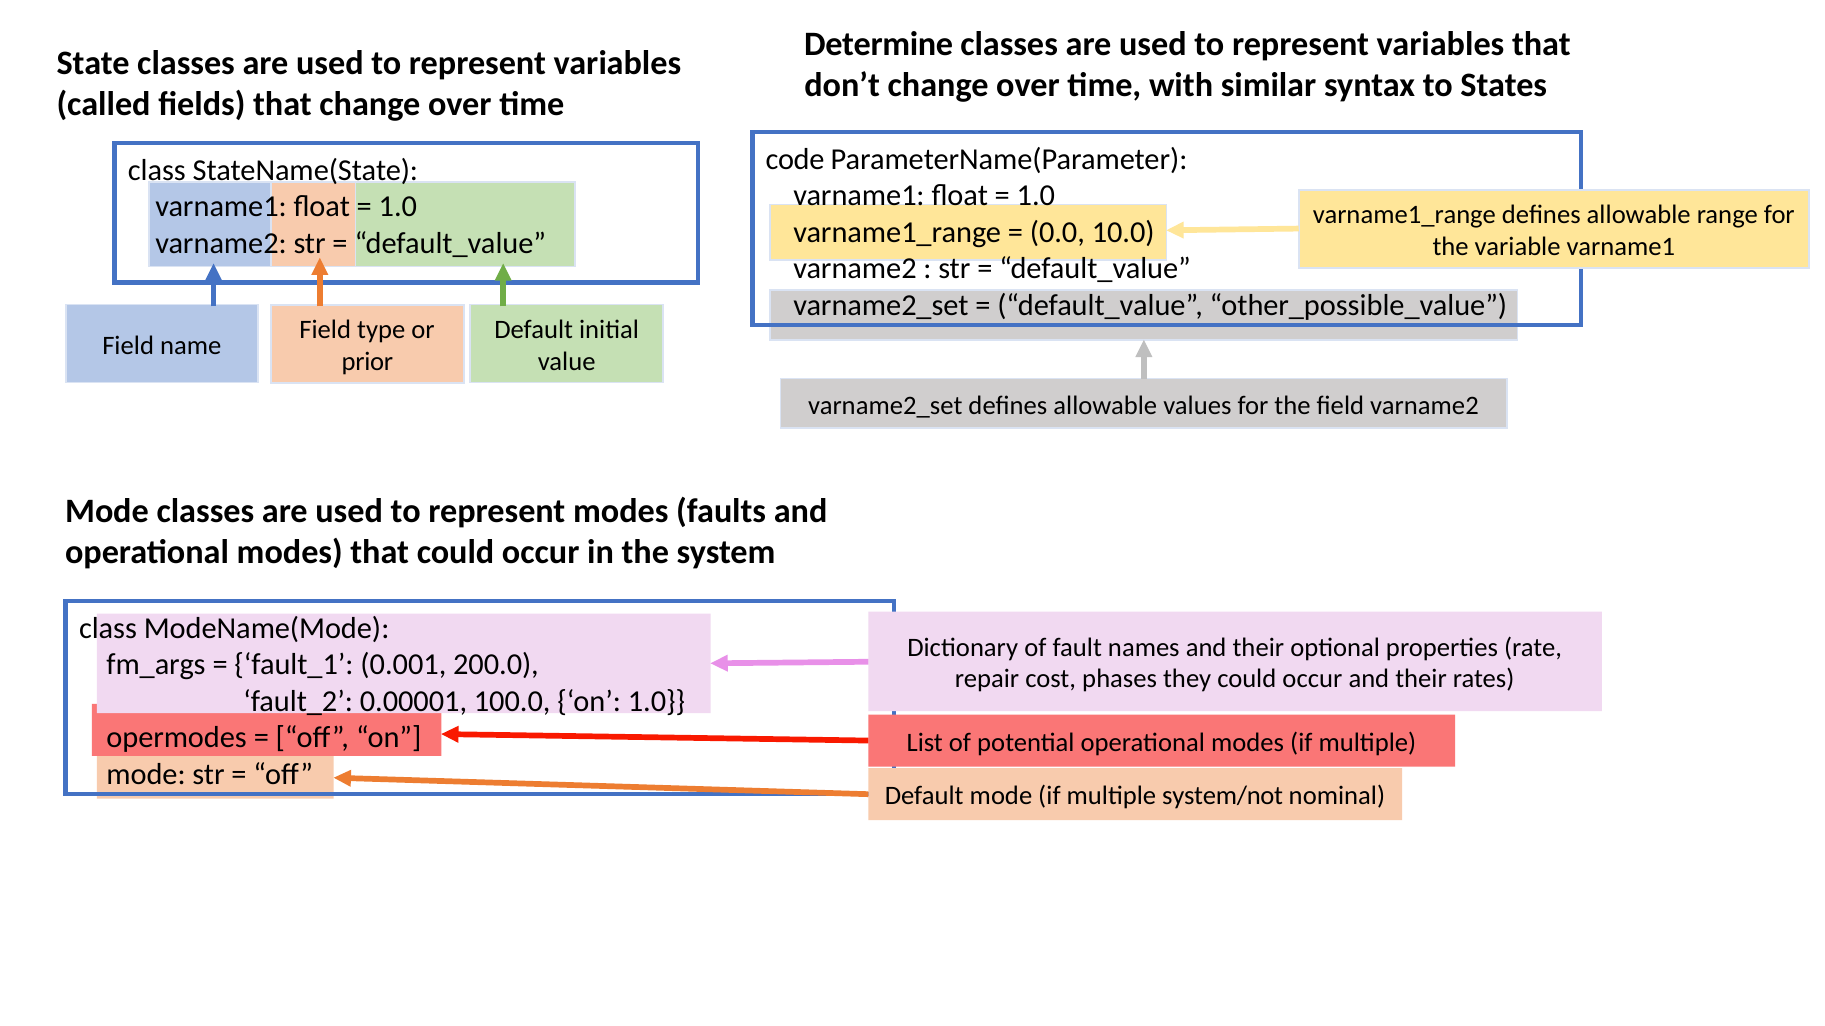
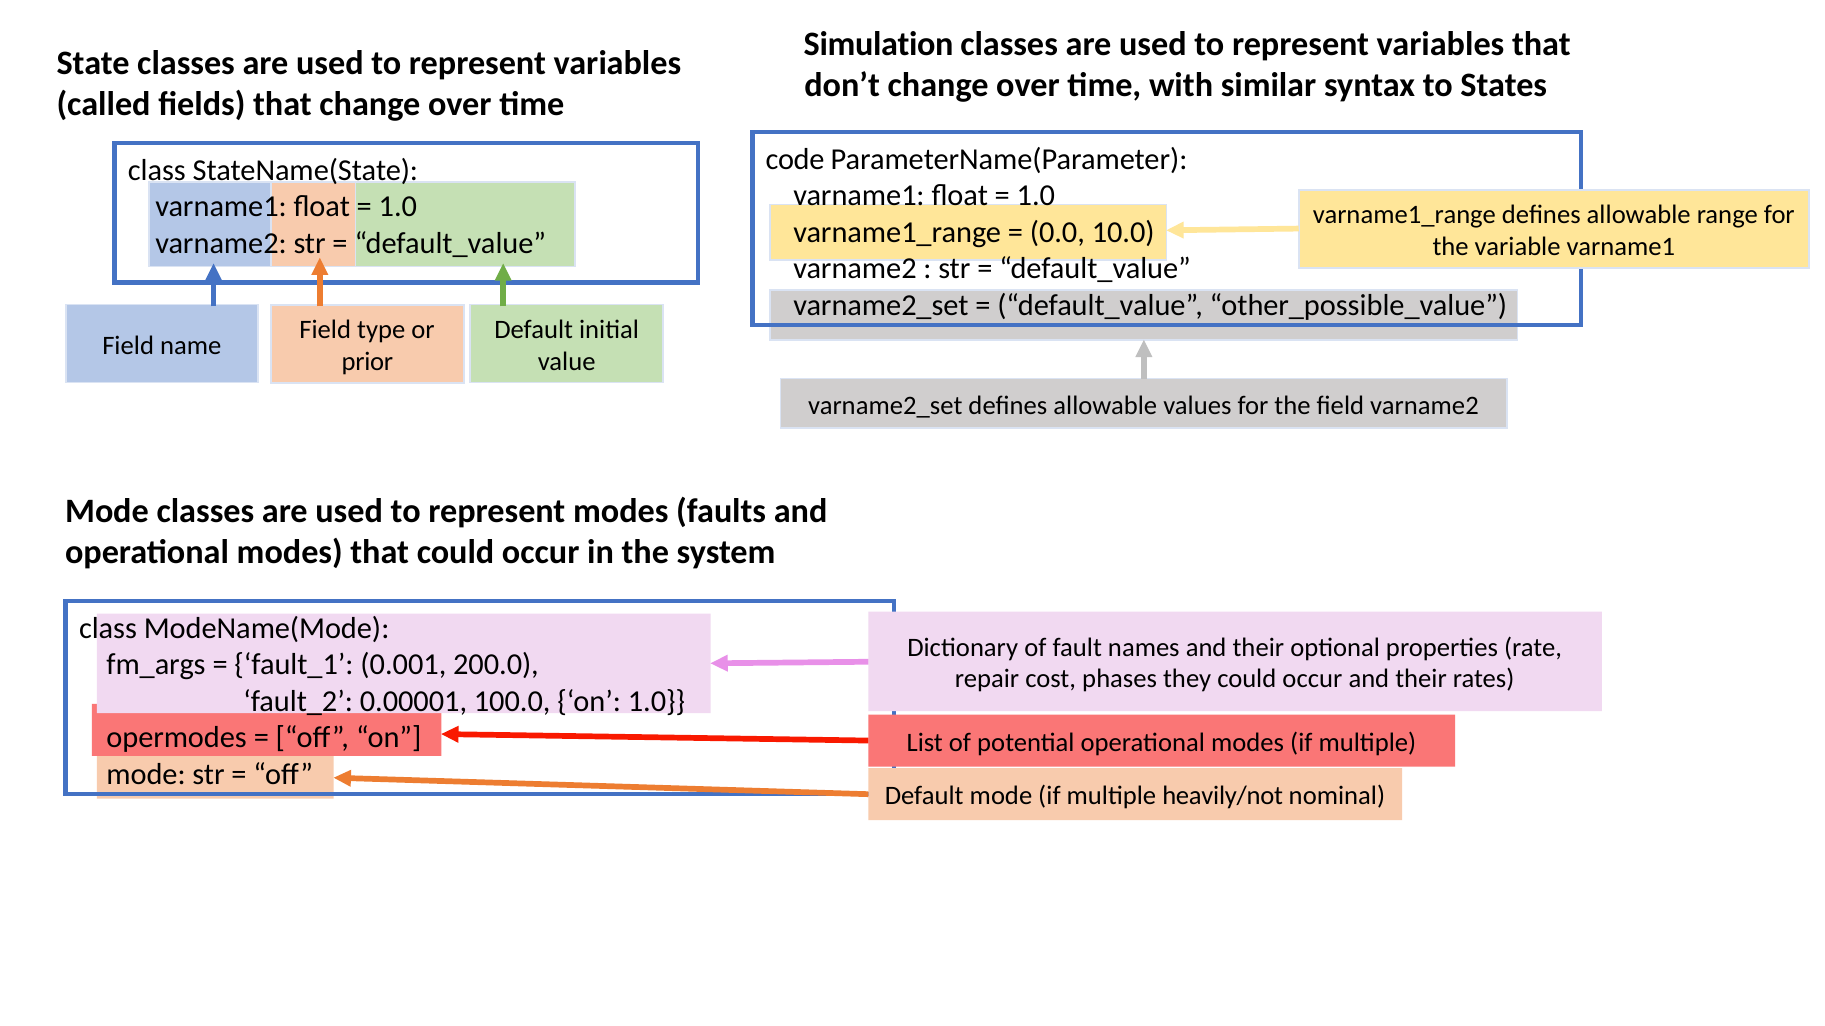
Determine: Determine -> Simulation
system/not: system/not -> heavily/not
